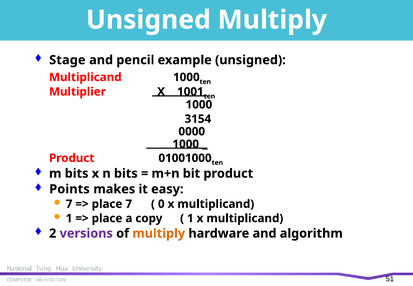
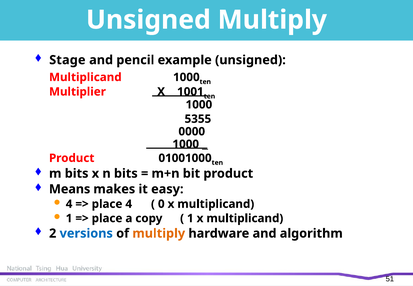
3154: 3154 -> 5355
Points: Points -> Means
7 at (69, 204): 7 -> 4
place 7: 7 -> 4
versions colour: purple -> blue
